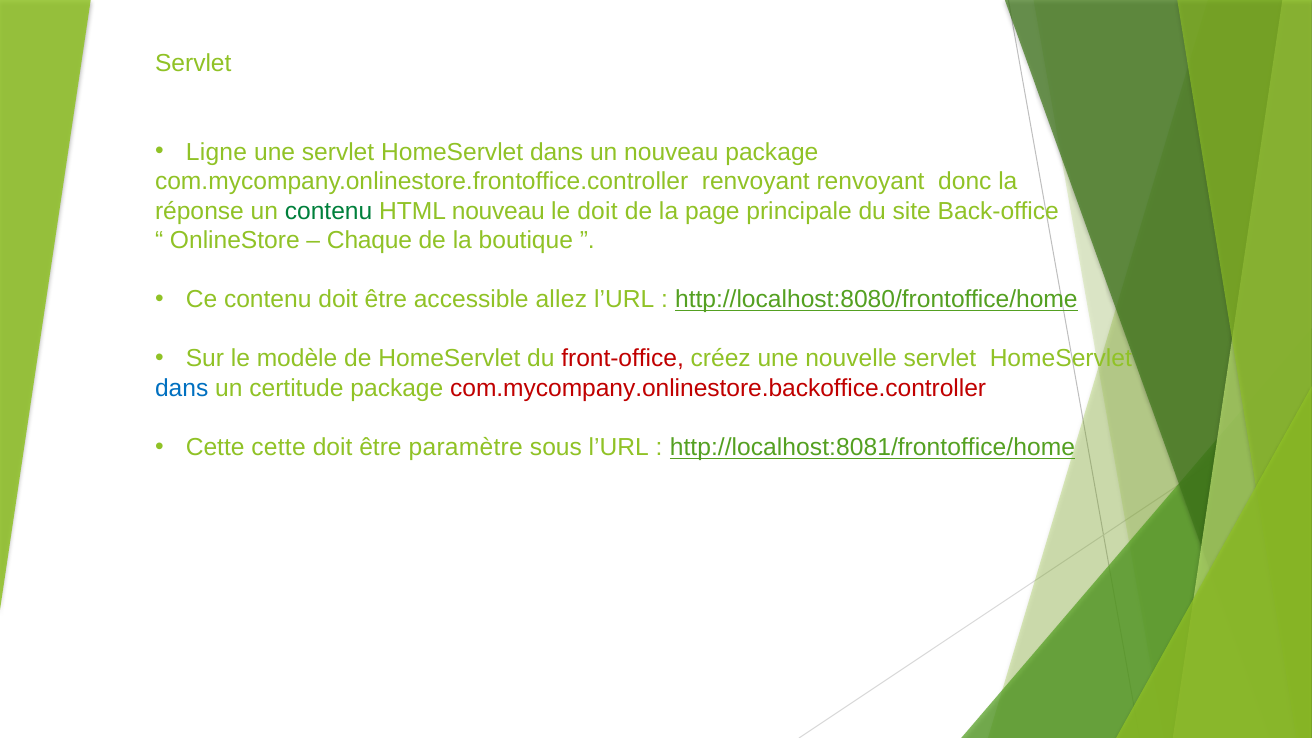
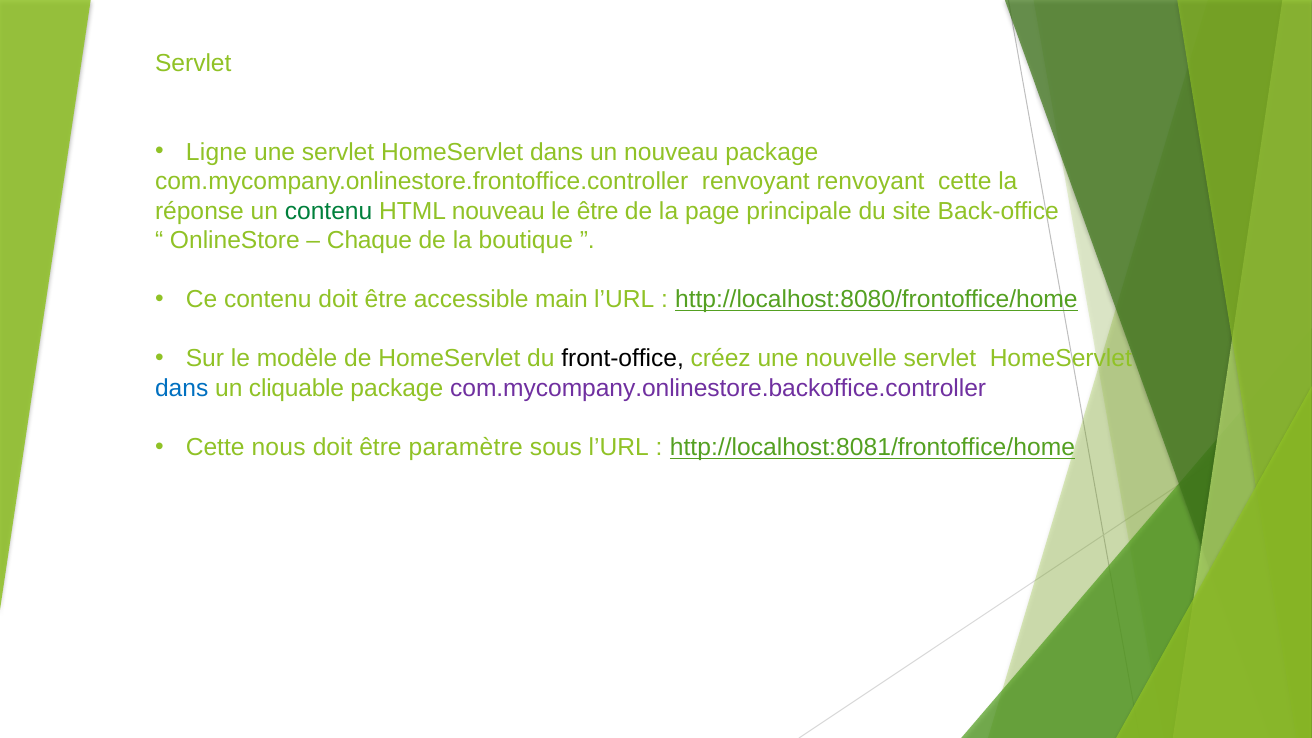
renvoyant donc: donc -> cette
le doit: doit -> être
allez: allez -> main
front-office colour: red -> black
certitude: certitude -> cliquable
com.mycompany.onlinestore.backoffice.controller colour: red -> purple
Cette cette: cette -> nous
